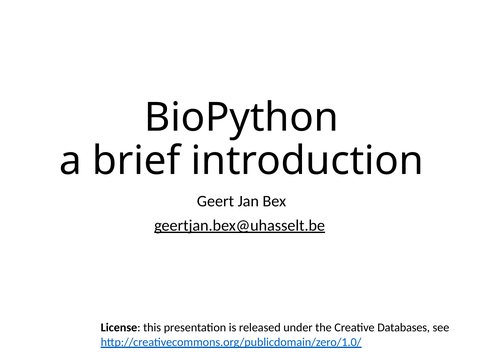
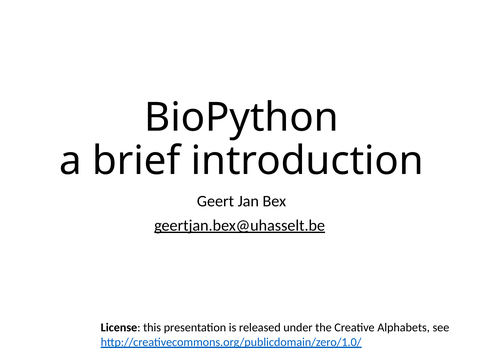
Databases: Databases -> Alphabets
